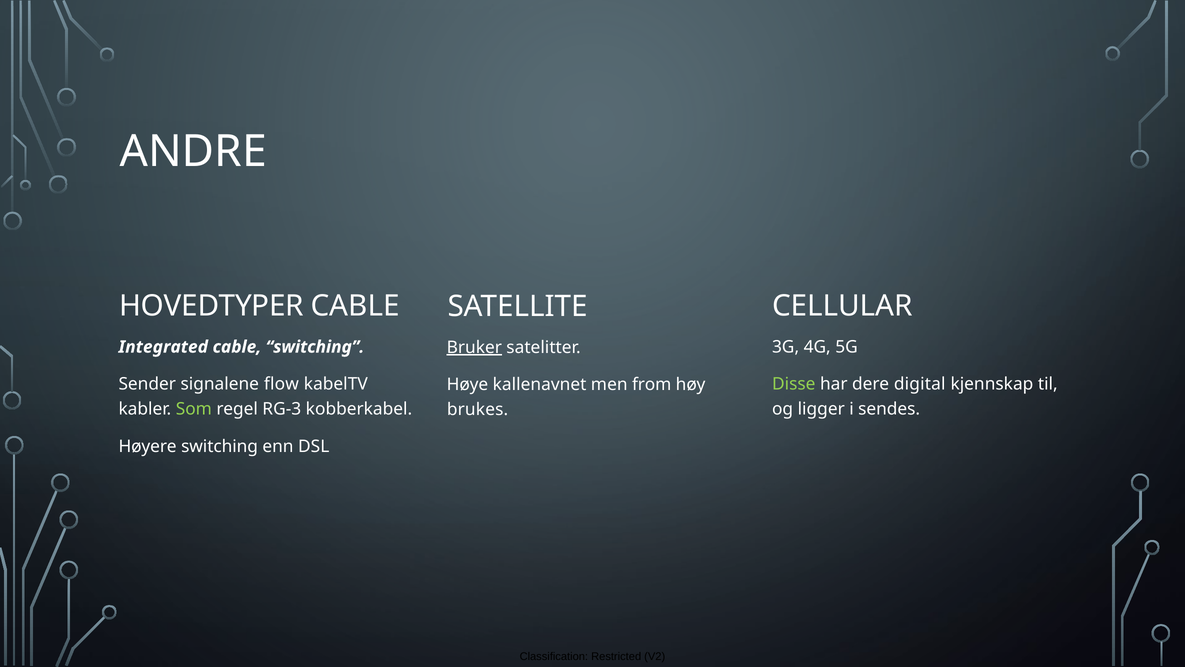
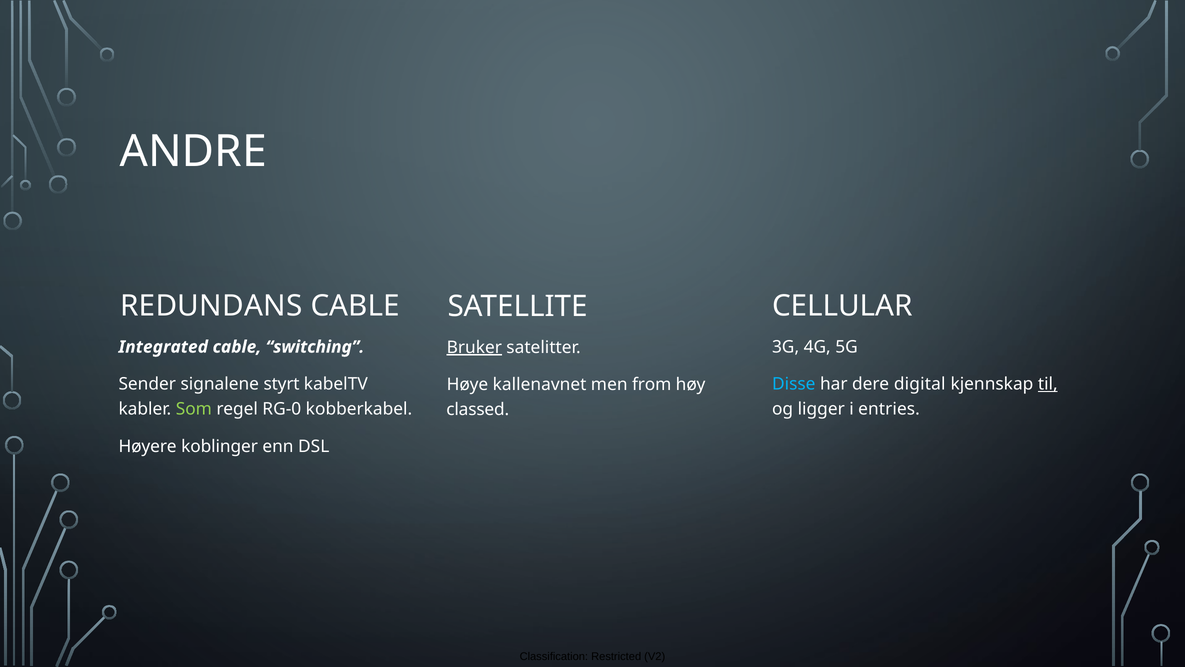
HOVEDTYPER: HOVEDTYPER -> REDUNDANS
flow: flow -> styrt
Disse colour: light green -> light blue
til underline: none -> present
RG-3: RG-3 -> RG-0
sendes: sendes -> entries
brukes: brukes -> classed
Høyere switching: switching -> koblinger
